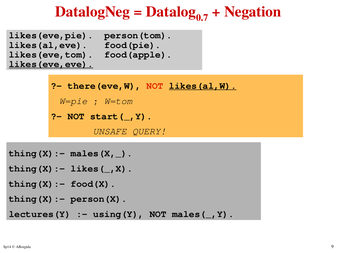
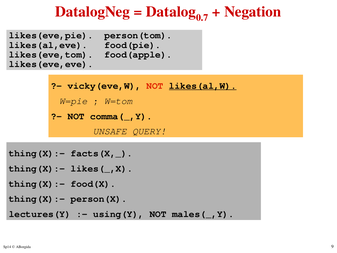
likes(eve,eve underline: present -> none
there(eve,W: there(eve,W -> vicky(eve,W
start(_,Y: start(_,Y -> comma(_,Y
males(X,_: males(X,_ -> facts(X,_
